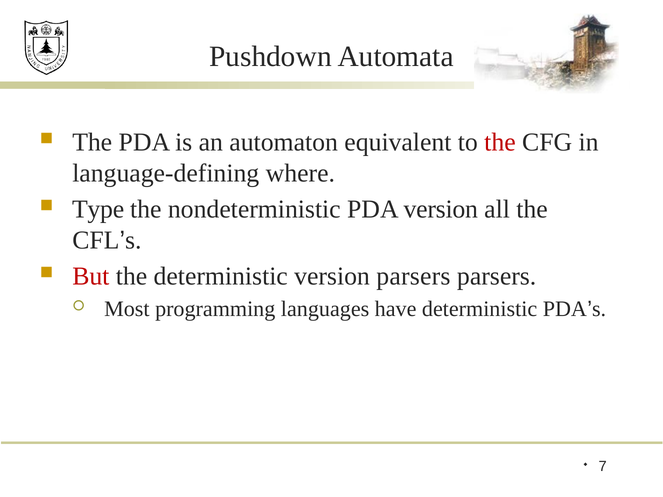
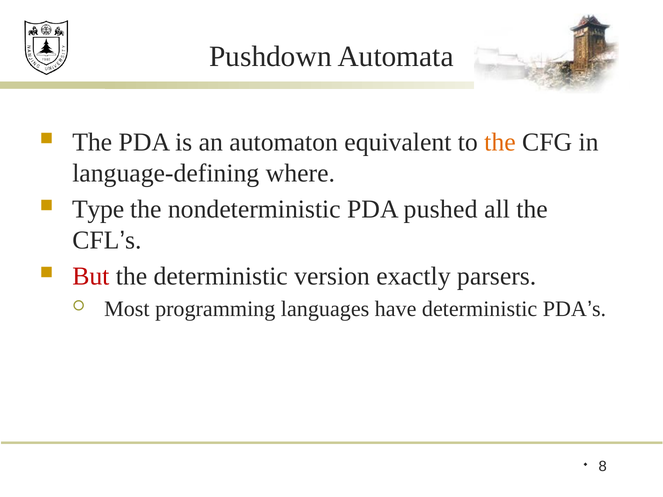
the at (500, 142) colour: red -> orange
PDA version: version -> pushed
version parsers: parsers -> exactly
7: 7 -> 8
